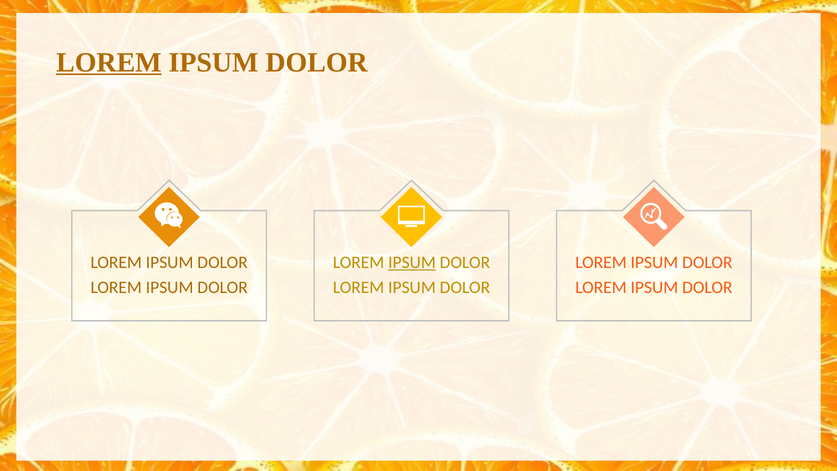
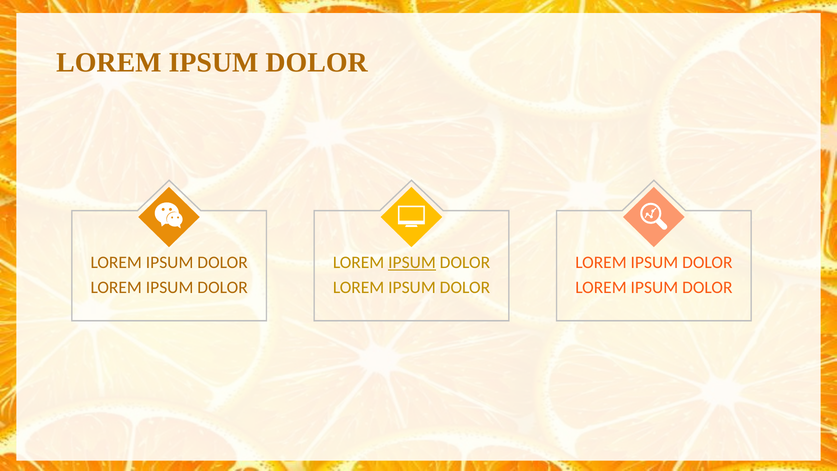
LOREM at (109, 62) underline: present -> none
